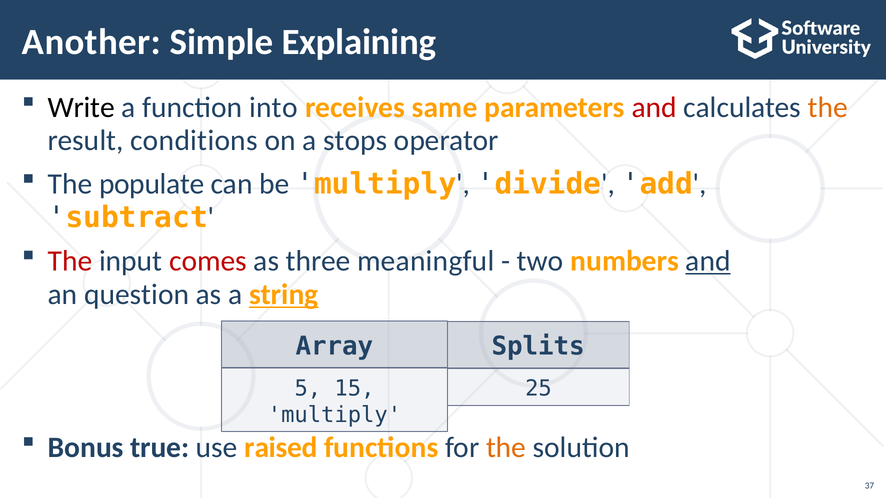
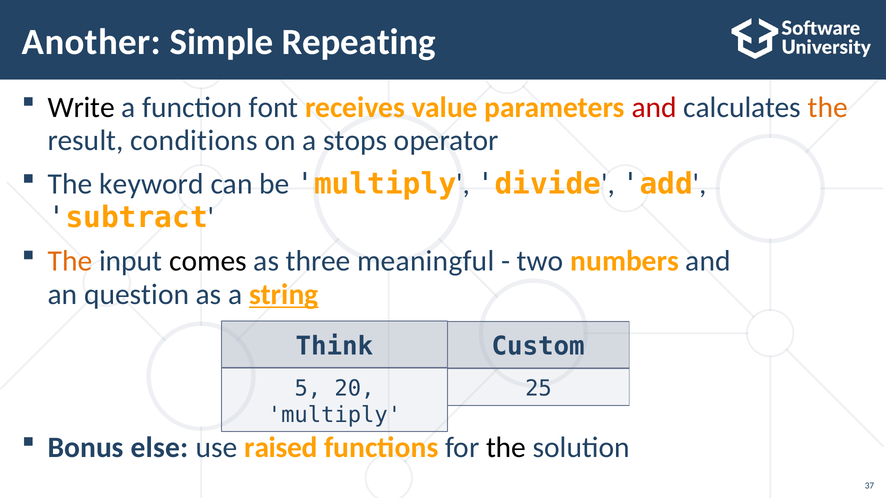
Explaining: Explaining -> Repeating
into: into -> font
same: same -> value
populate: populate -> keyword
The at (70, 261) colour: red -> orange
comes colour: red -> black
and at (708, 261) underline: present -> none
Array: Array -> Think
Splits: Splits -> Custom
15: 15 -> 20
true: true -> else
the at (506, 448) colour: orange -> black
